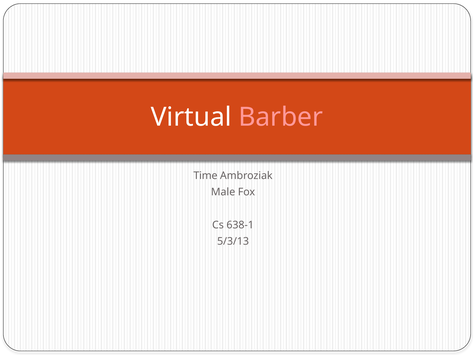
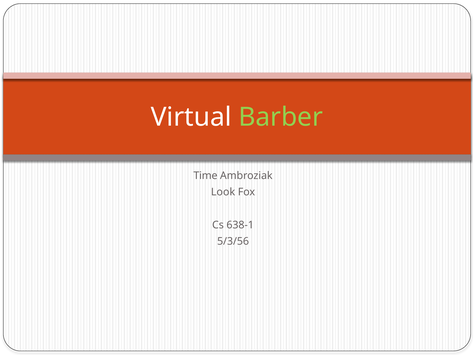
Barber colour: pink -> light green
Male: Male -> Look
5/3/13: 5/3/13 -> 5/3/56
